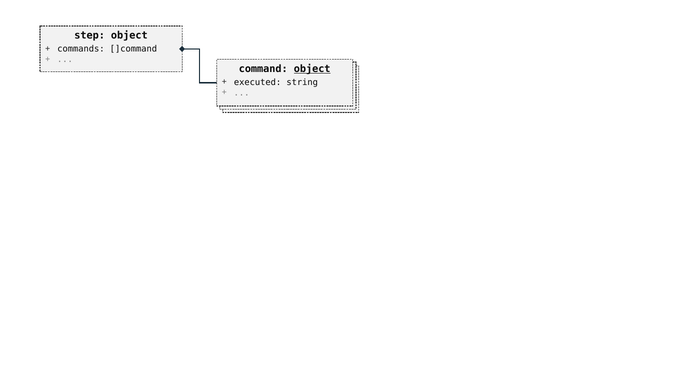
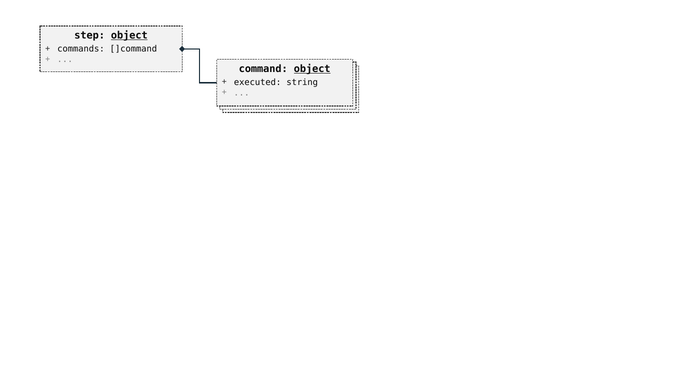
object at (129, 36) underline: none -> present
